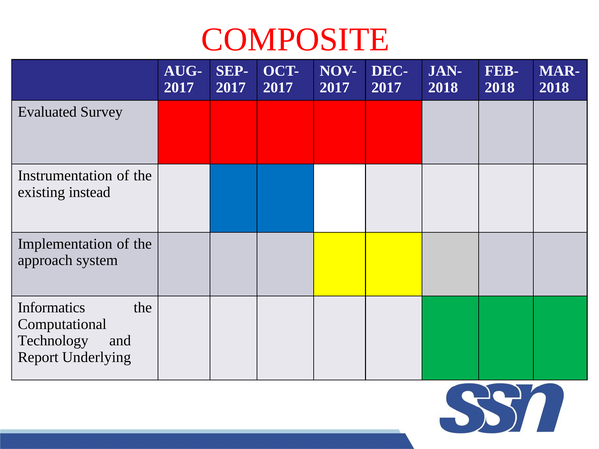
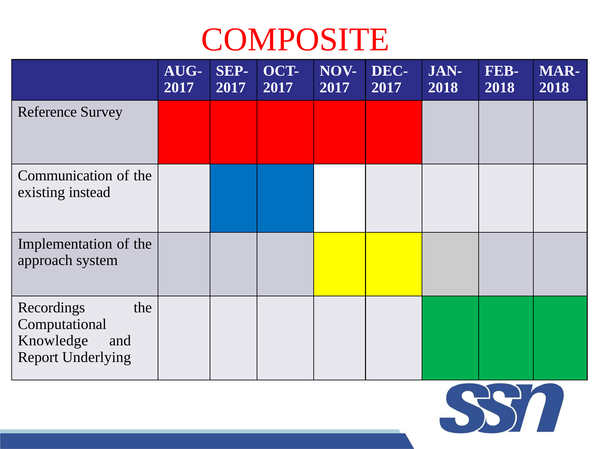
Evaluated: Evaluated -> Reference
Instrumentation: Instrumentation -> Communication
Informatics: Informatics -> Recordings
Technology: Technology -> Knowledge
